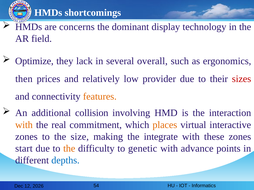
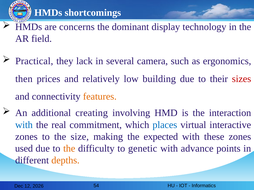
Optimize: Optimize -> Practical
overall: overall -> camera
provider: provider -> building
collision: collision -> creating
with at (24, 125) colour: orange -> blue
places colour: orange -> blue
integrate: integrate -> expected
start: start -> used
depths colour: blue -> orange
